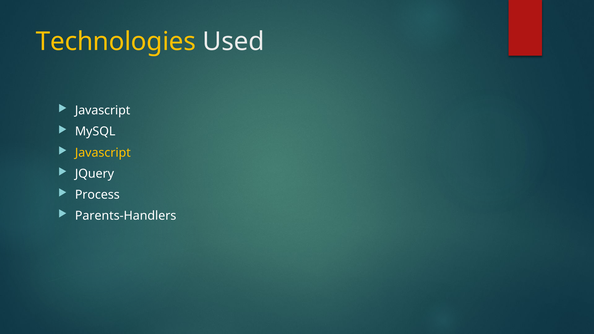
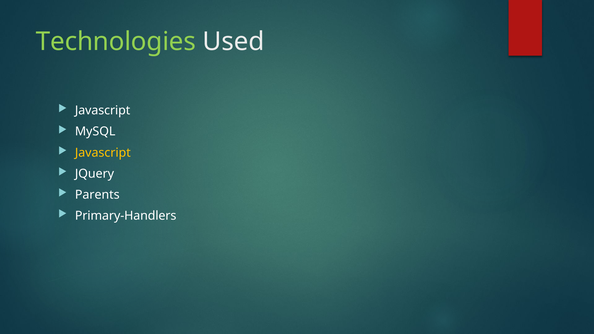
Technologies colour: yellow -> light green
Process: Process -> Parents
Parents-Handlers: Parents-Handlers -> Primary-Handlers
